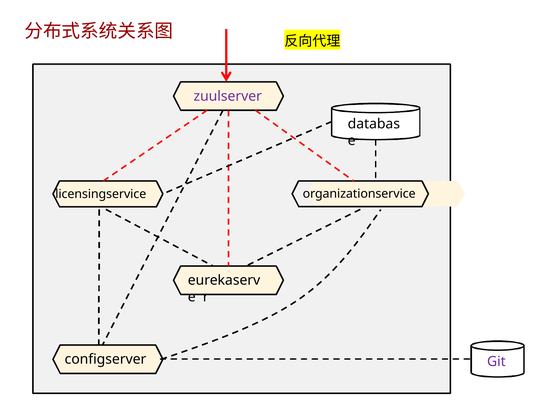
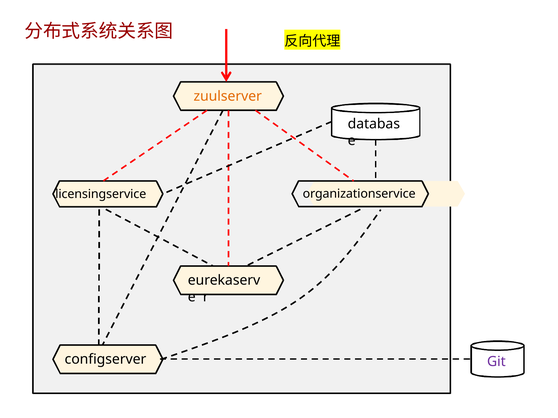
zuulserver colour: purple -> orange
